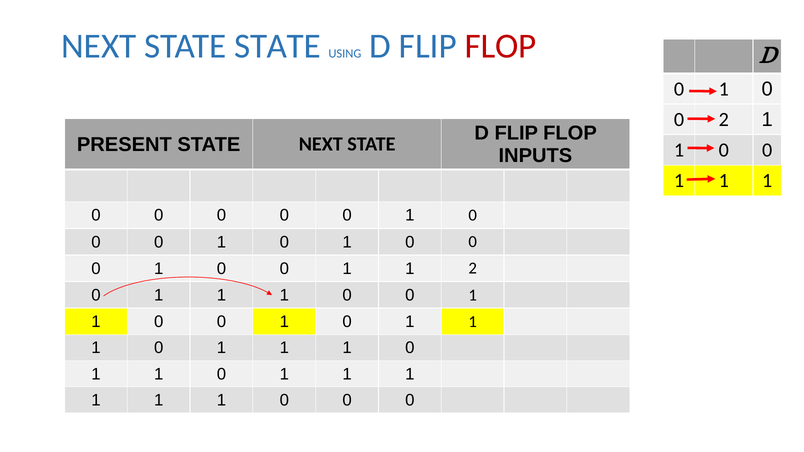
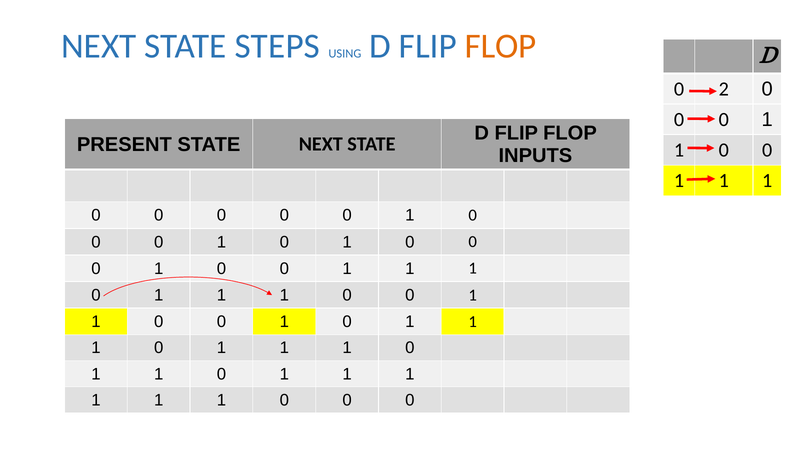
STATE STATE: STATE -> STEPS
FLOP at (501, 46) colour: red -> orange
1 at (724, 89): 1 -> 2
2 at (724, 120): 2 -> 0
2 at (473, 269): 2 -> 1
